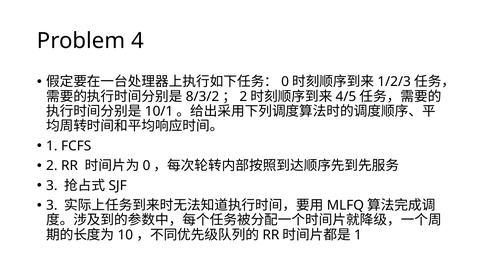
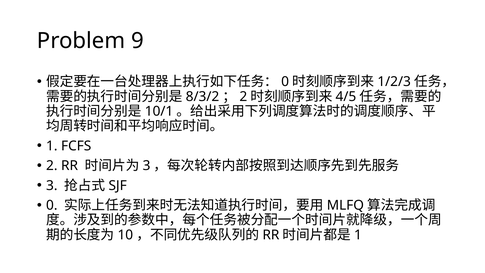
4: 4 -> 9
0 at (147, 166): 0 -> 3
3 at (52, 205): 3 -> 0
